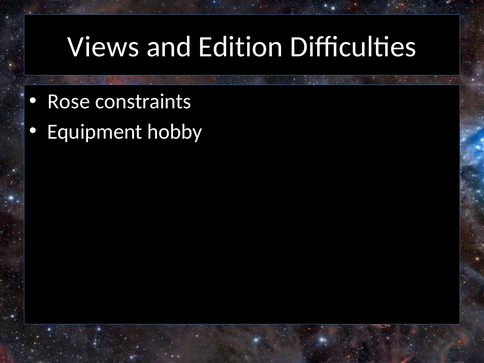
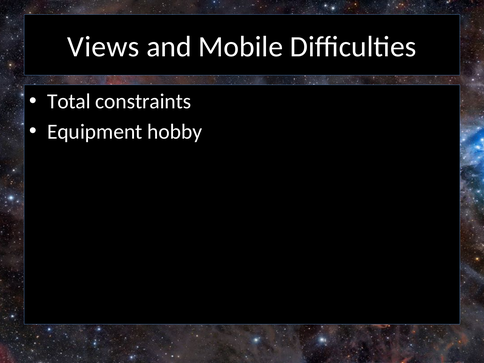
Edition: Edition -> Mobile
Rose: Rose -> Total
